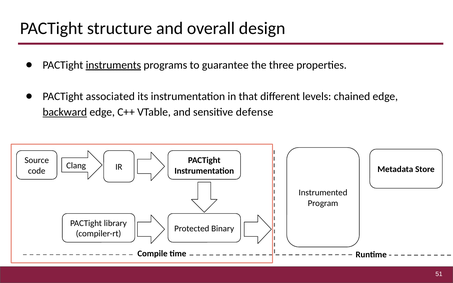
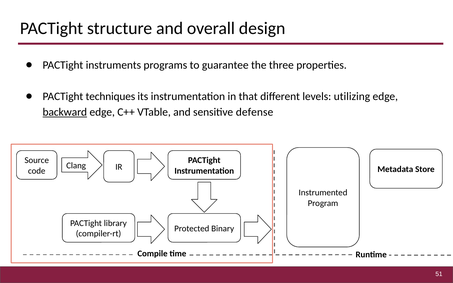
instruments underline: present -> none
associated: associated -> techniques
chained: chained -> utilizing
